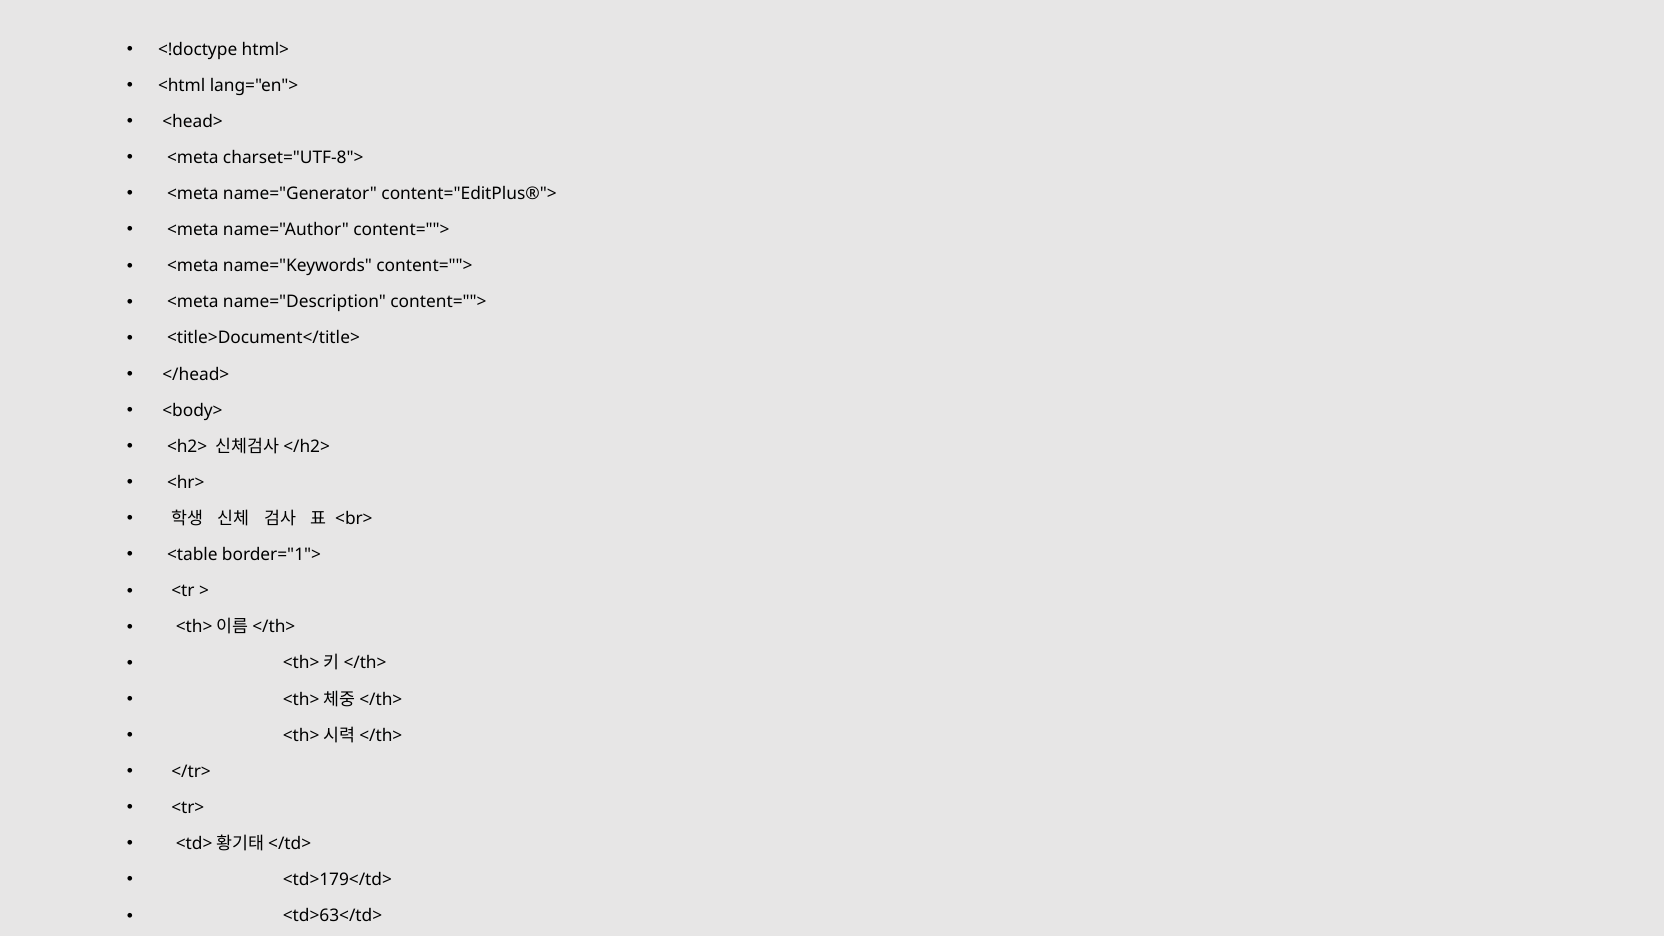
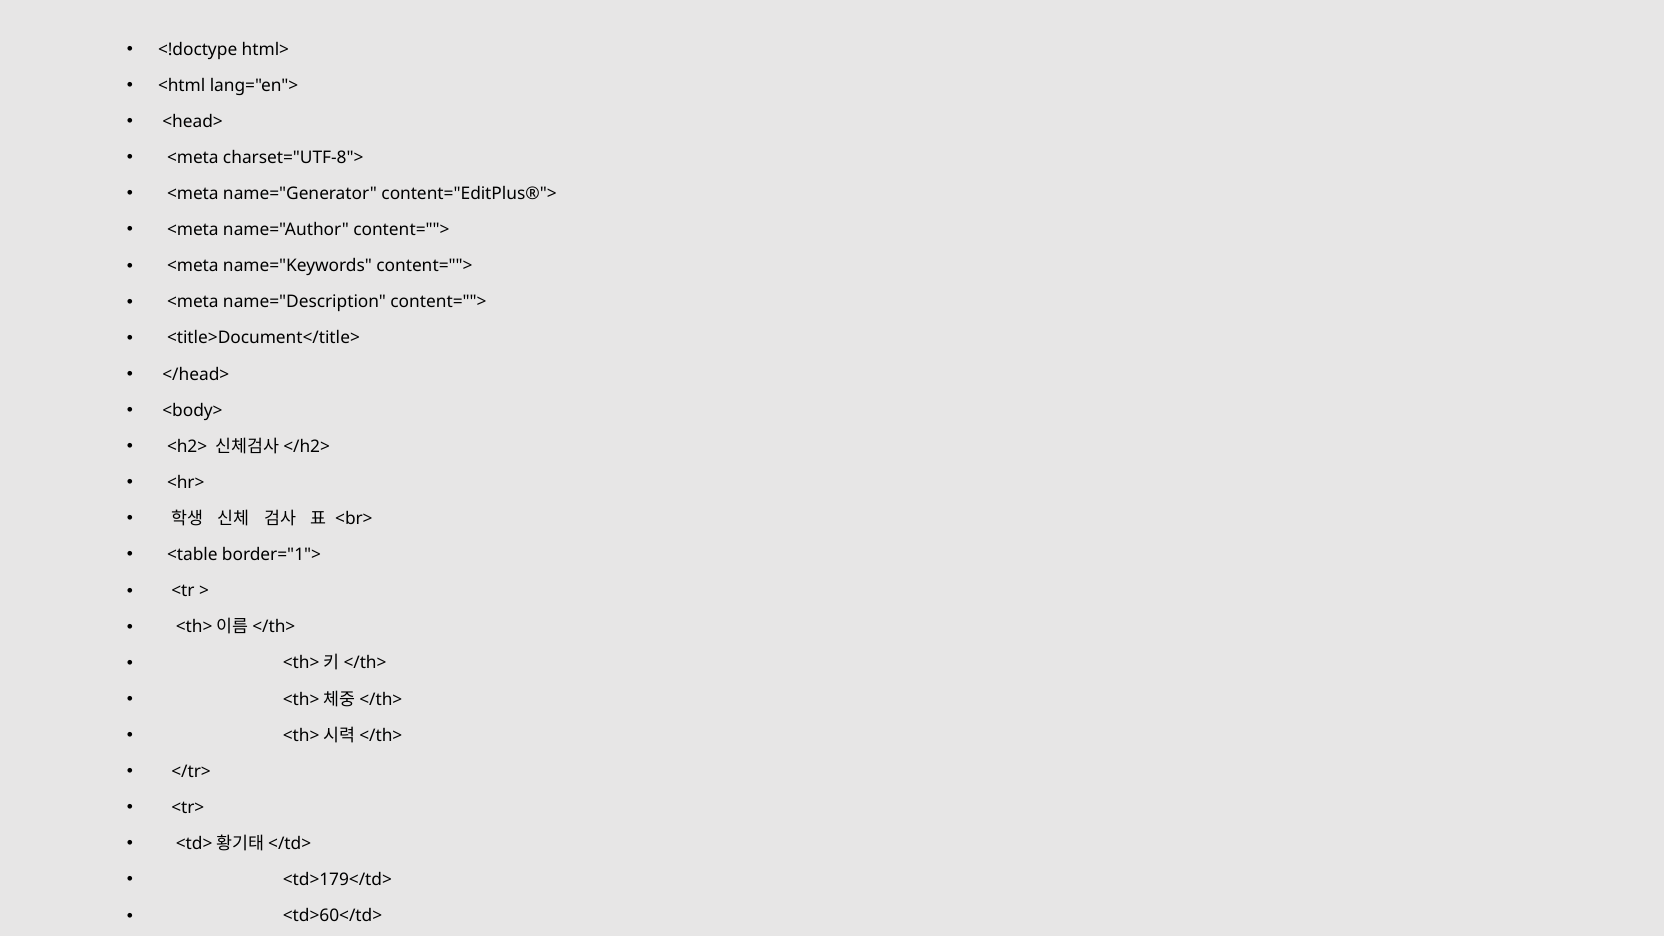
<td>63</td>: <td>63</td> -> <td>60</td>
